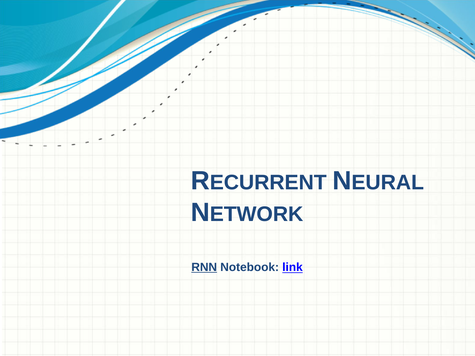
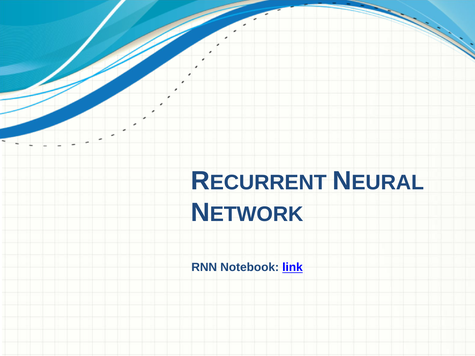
RNN underline: present -> none
